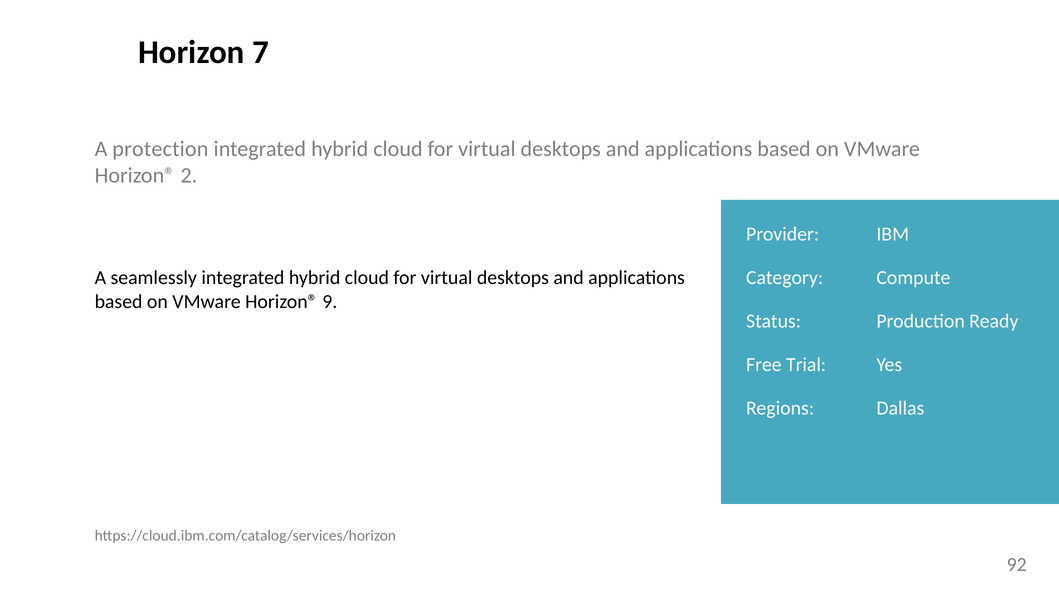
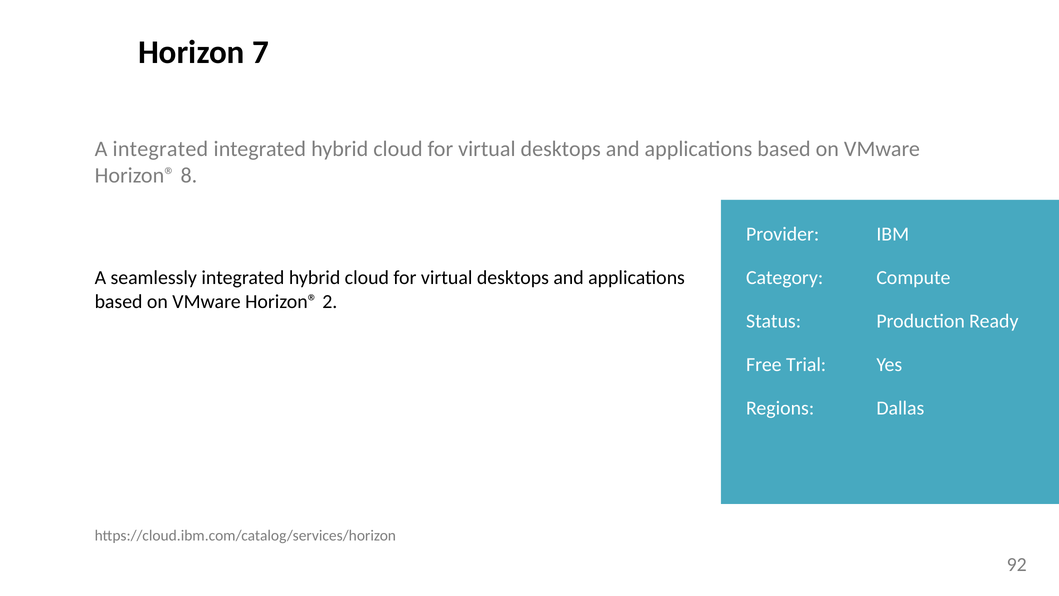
A protection: protection -> integrated
2: 2 -> 8
9: 9 -> 2
